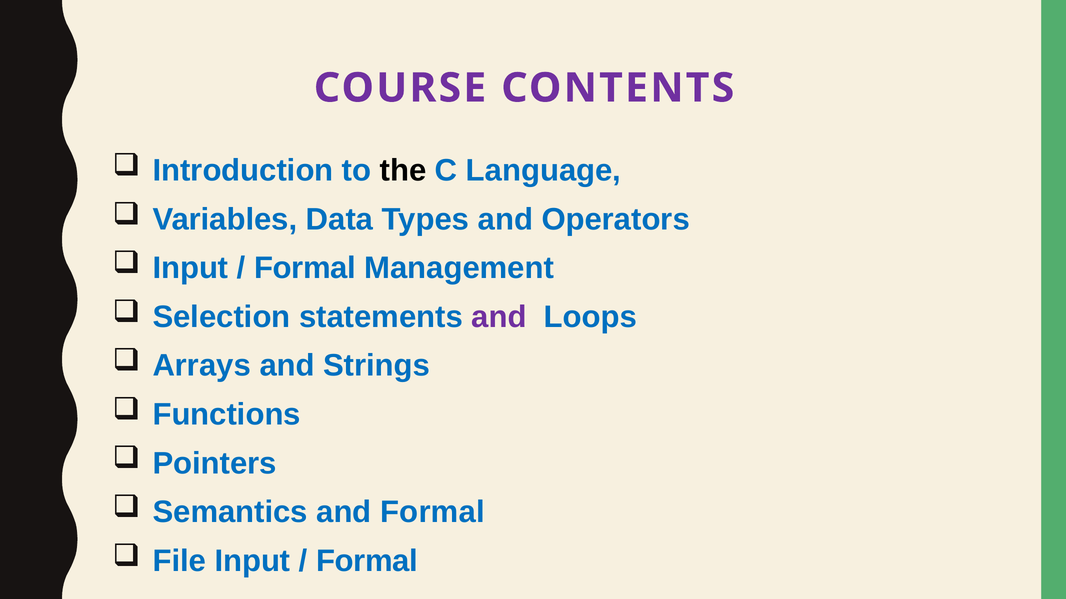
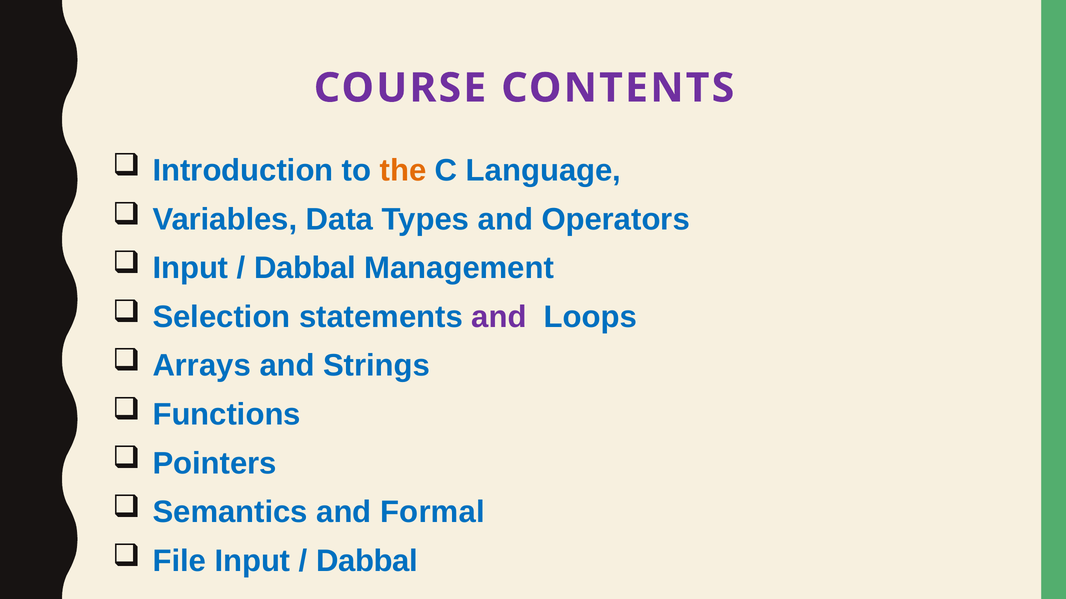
the colour: black -> orange
Formal at (305, 268): Formal -> Dabbal
Formal at (367, 561): Formal -> Dabbal
